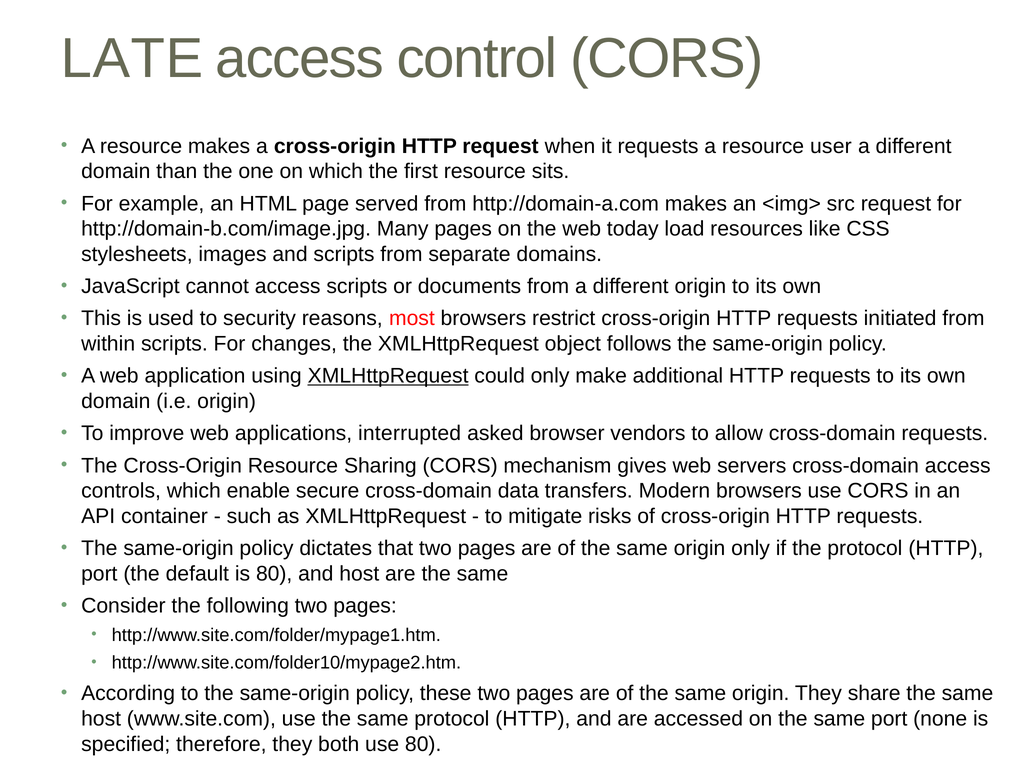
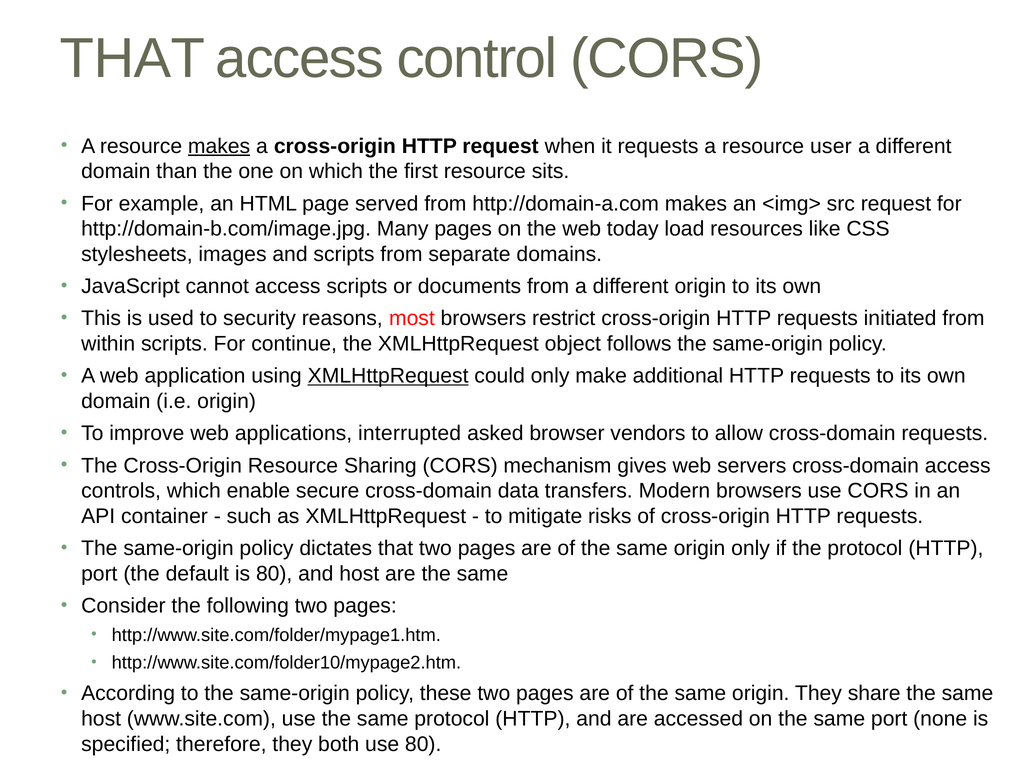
LATE at (132, 59): LATE -> THAT
makes at (219, 146) underline: none -> present
changes: changes -> continue
